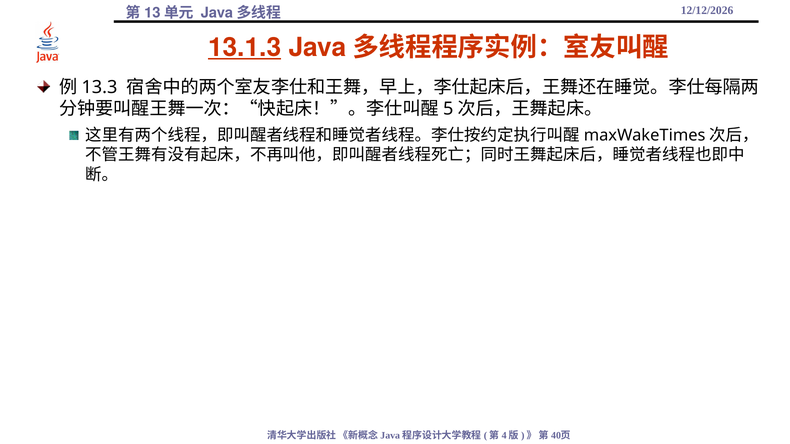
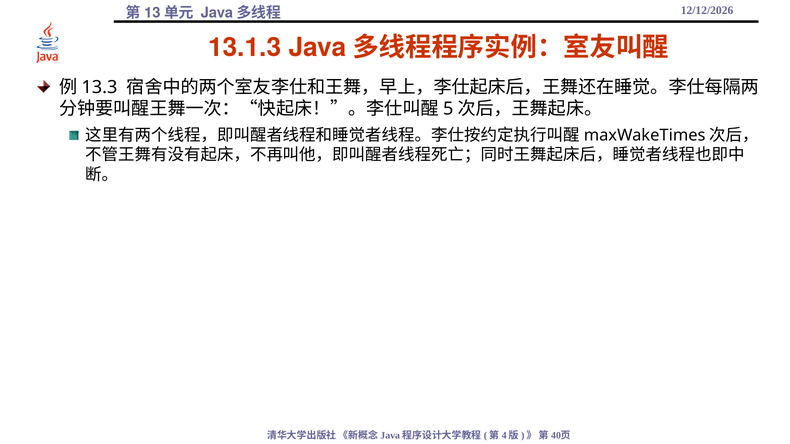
13.1.3 underline: present -> none
